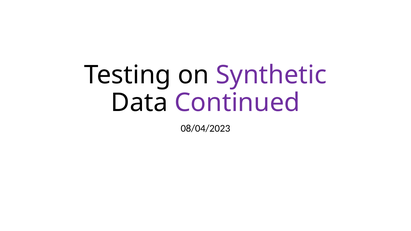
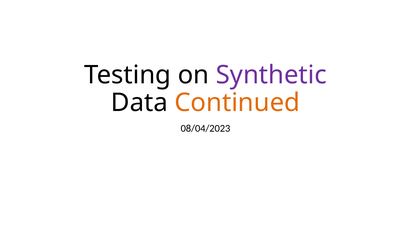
Continued colour: purple -> orange
